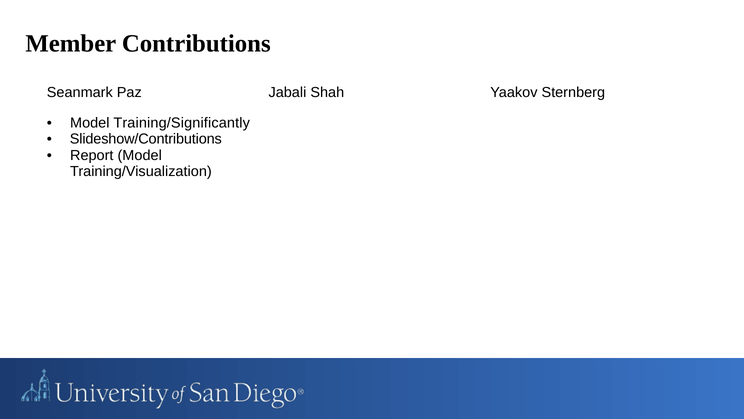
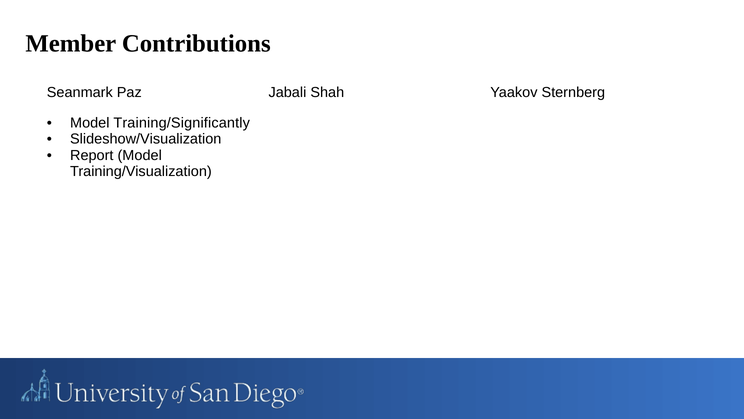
Slideshow/Contributions: Slideshow/Contributions -> Slideshow/Visualization
